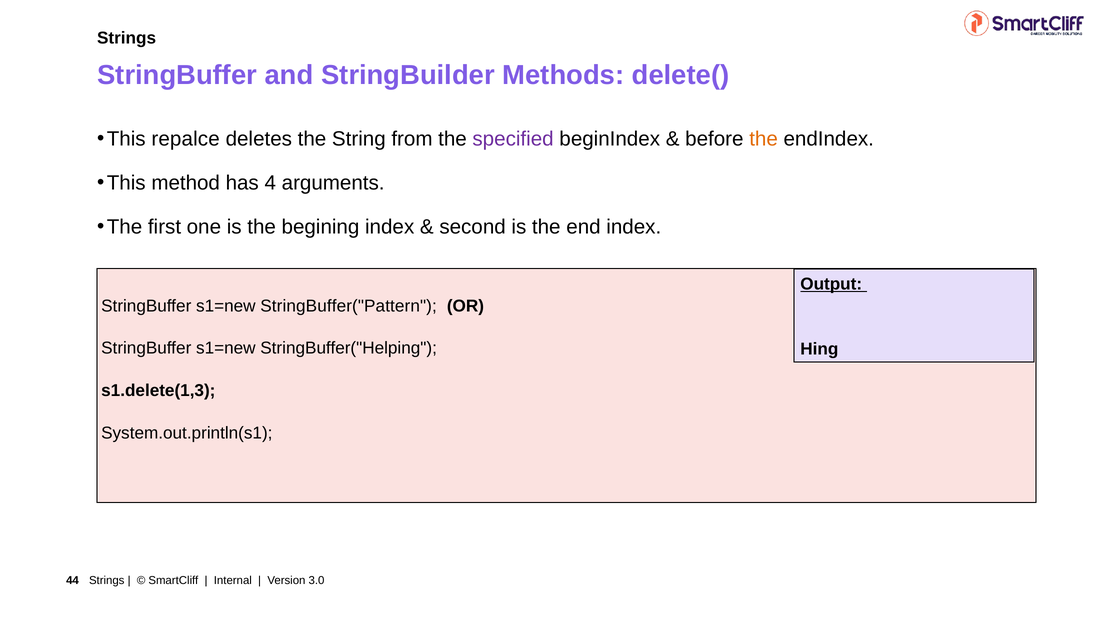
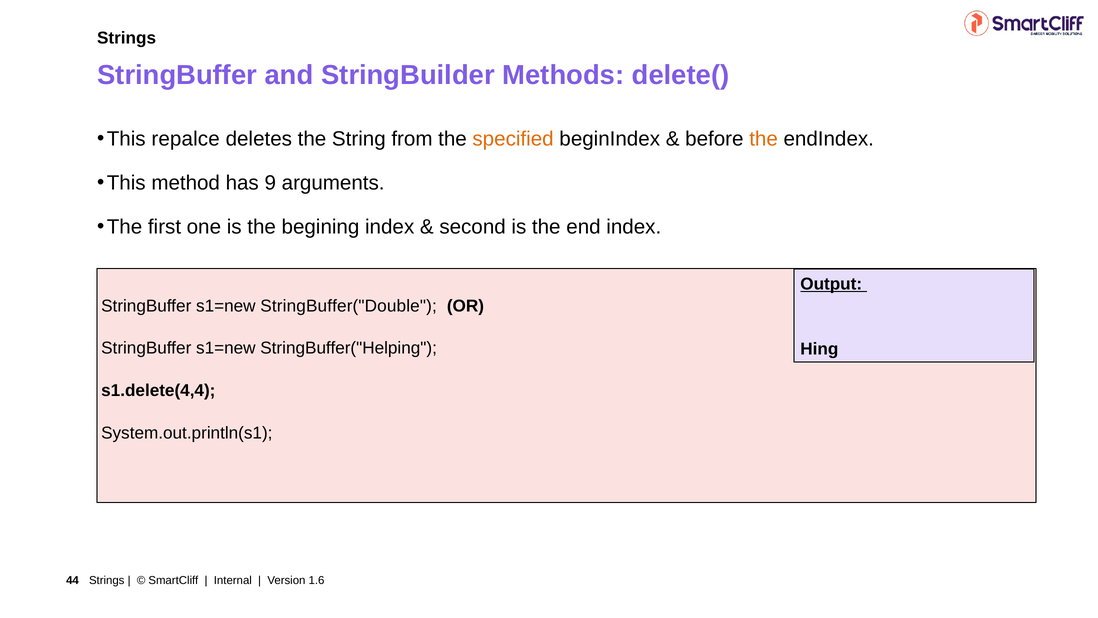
specified colour: purple -> orange
4: 4 -> 9
StringBuffer("Pattern: StringBuffer("Pattern -> StringBuffer("Double
s1.delete(1,3: s1.delete(1,3 -> s1.delete(4,4
3.0: 3.0 -> 1.6
